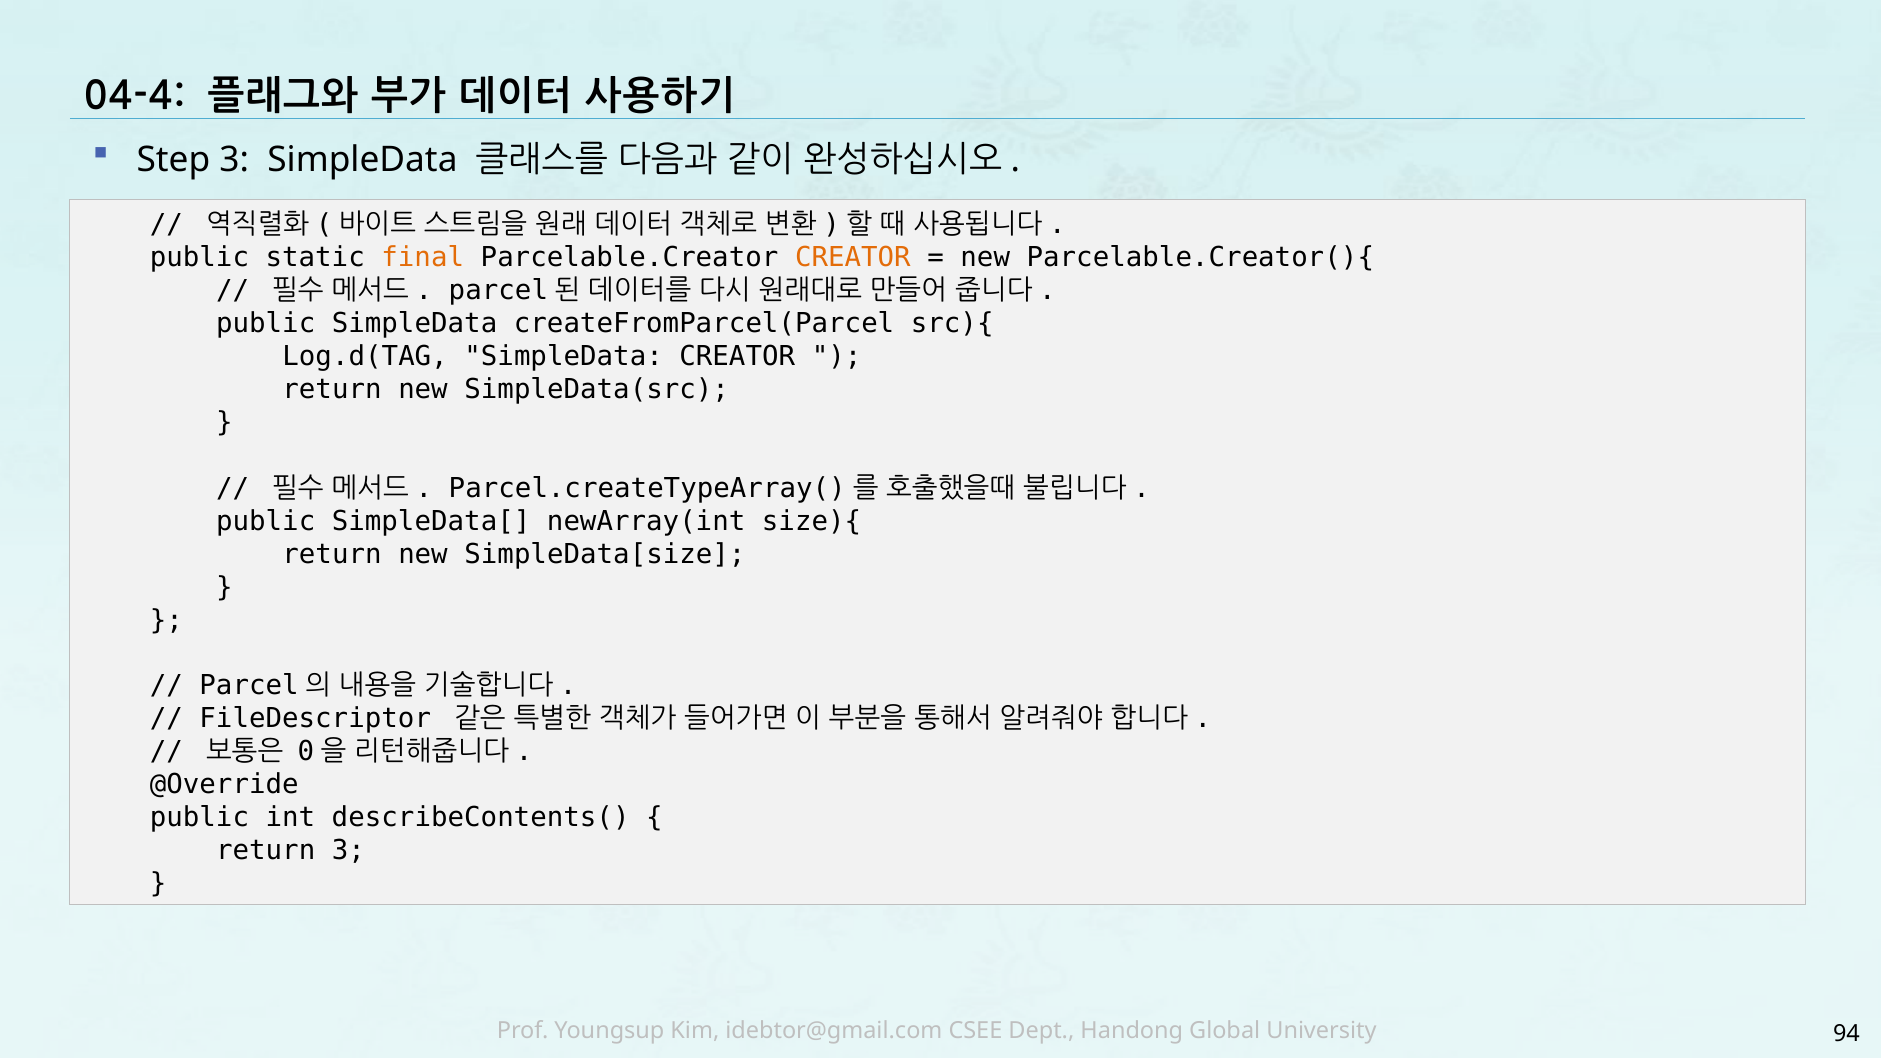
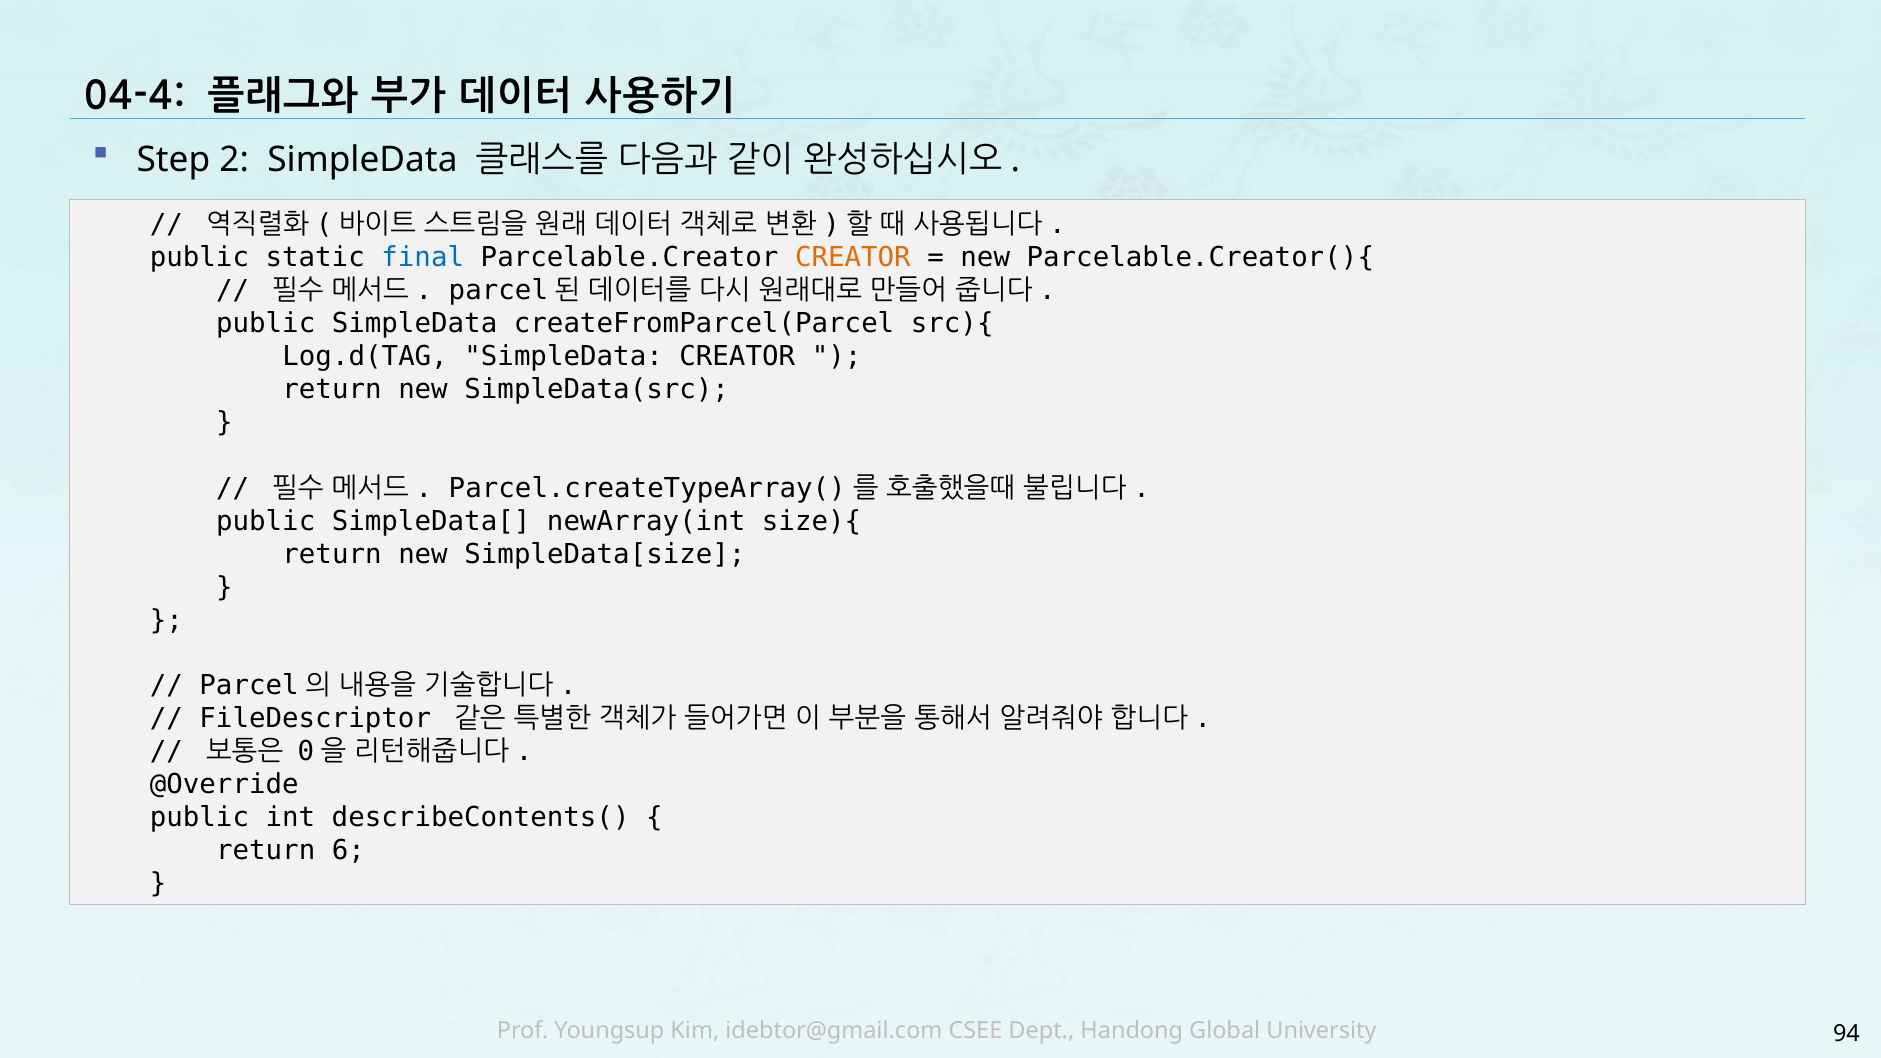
Step 3: 3 -> 2
final colour: orange -> blue
return 3: 3 -> 6
